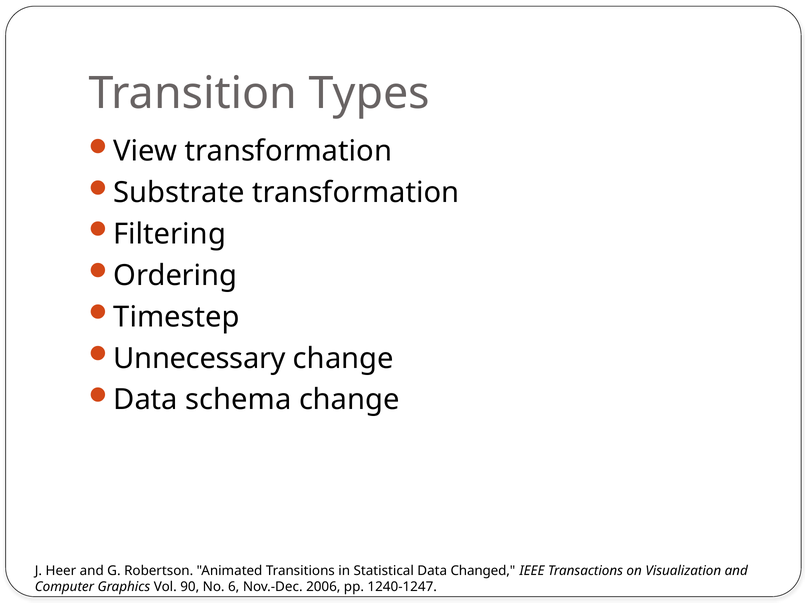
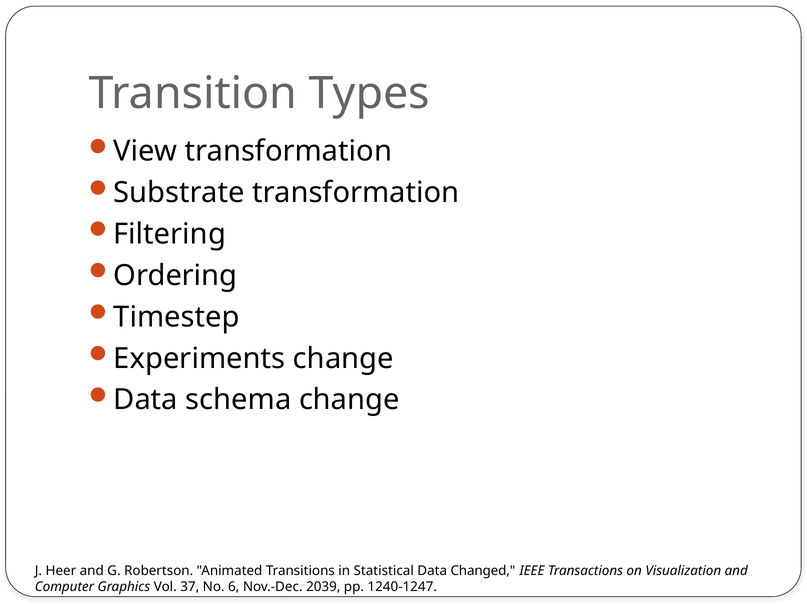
Unnecessary: Unnecessary -> Experiments
90: 90 -> 37
2006: 2006 -> 2039
